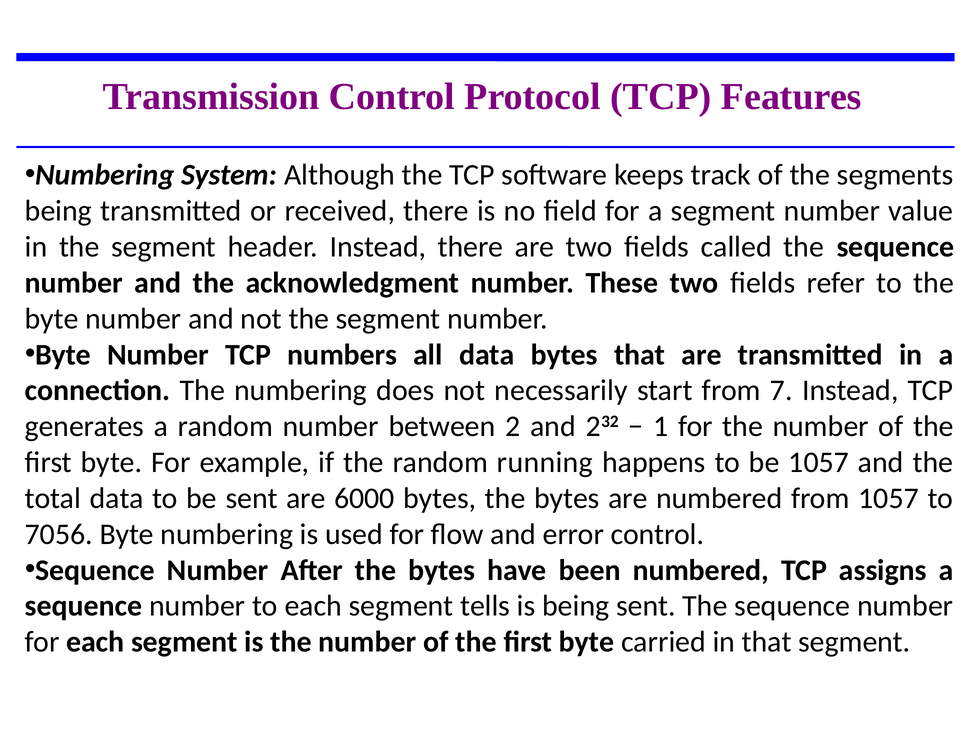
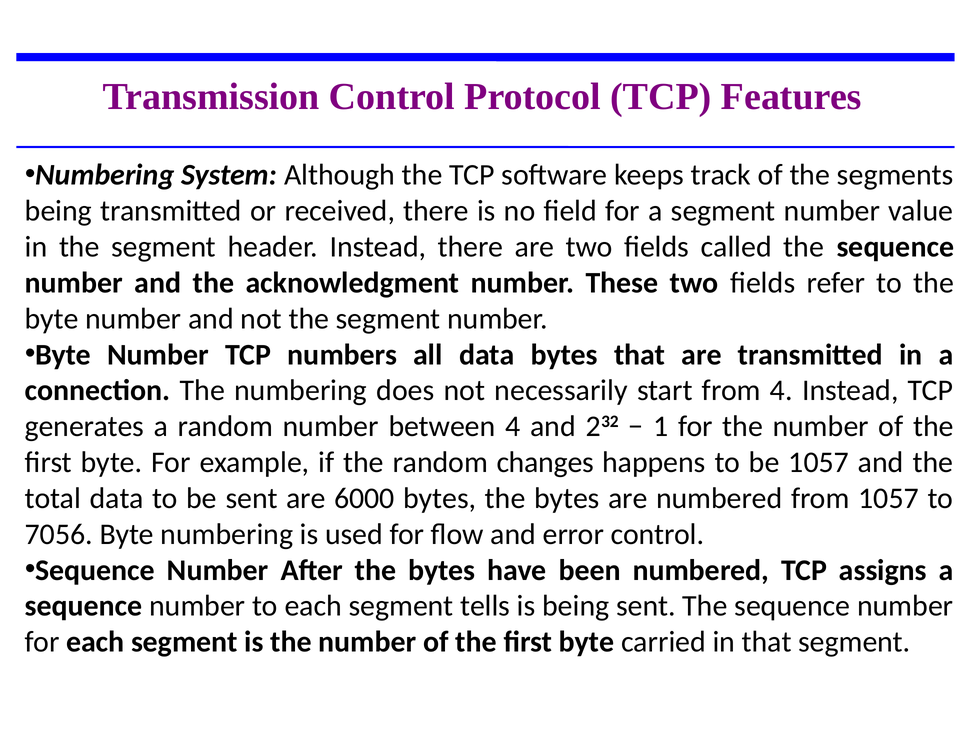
from 7: 7 -> 4
between 2: 2 -> 4
running: running -> changes
